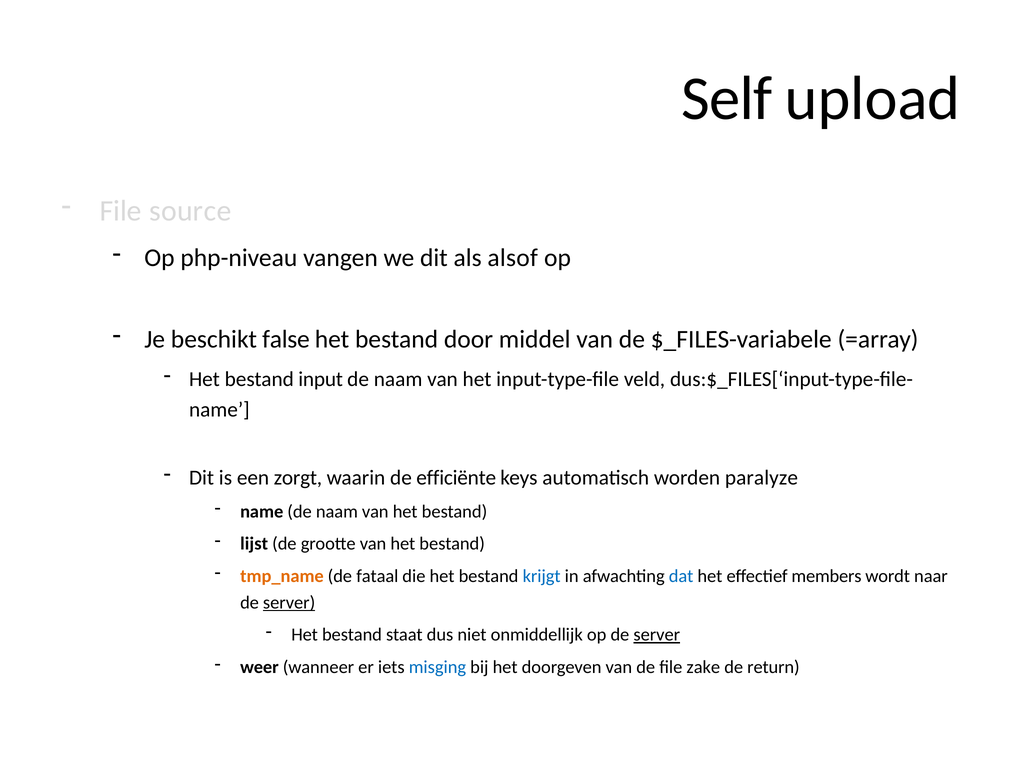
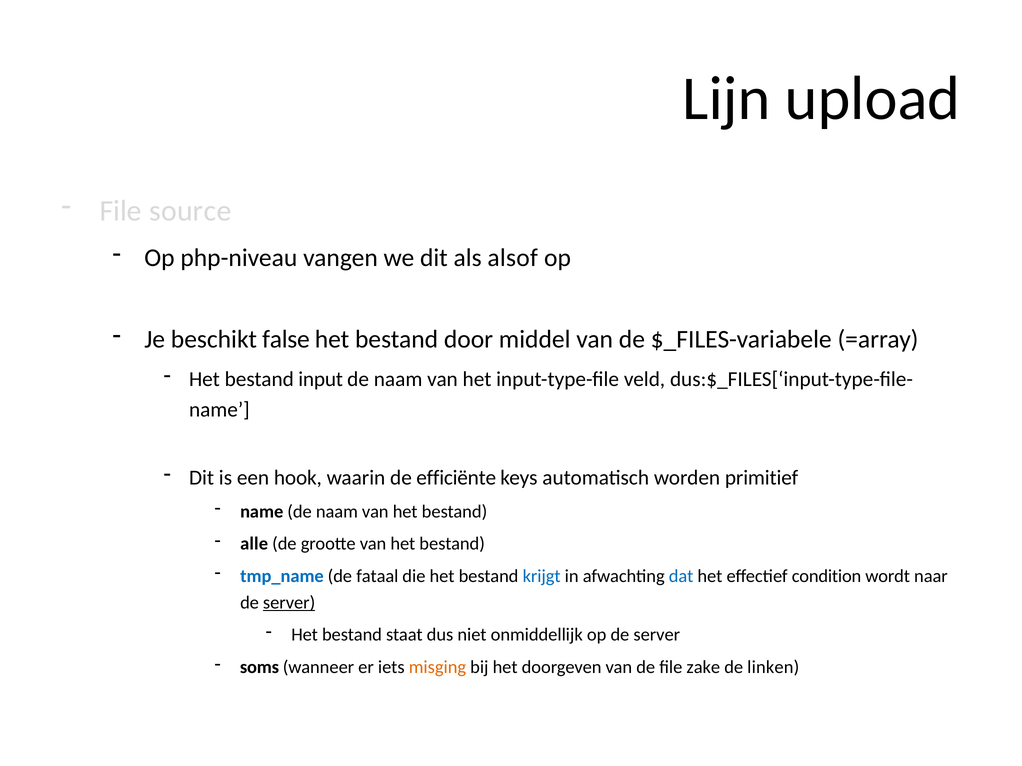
Self: Self -> Lijn
zorgt: zorgt -> hook
paralyze: paralyze -> primitief
lijst: lijst -> alle
tmp_name colour: orange -> blue
members: members -> condition
server at (657, 635) underline: present -> none
weer: weer -> soms
misging colour: blue -> orange
return: return -> linken
